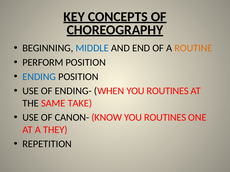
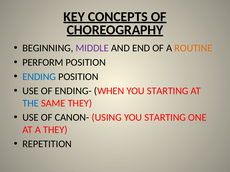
MIDDLE colour: blue -> purple
WHEN YOU ROUTINES: ROUTINES -> STARTING
THE colour: black -> blue
SAME TAKE: TAKE -> THEY
KNOW: KNOW -> USING
ROUTINES at (165, 118): ROUTINES -> STARTING
